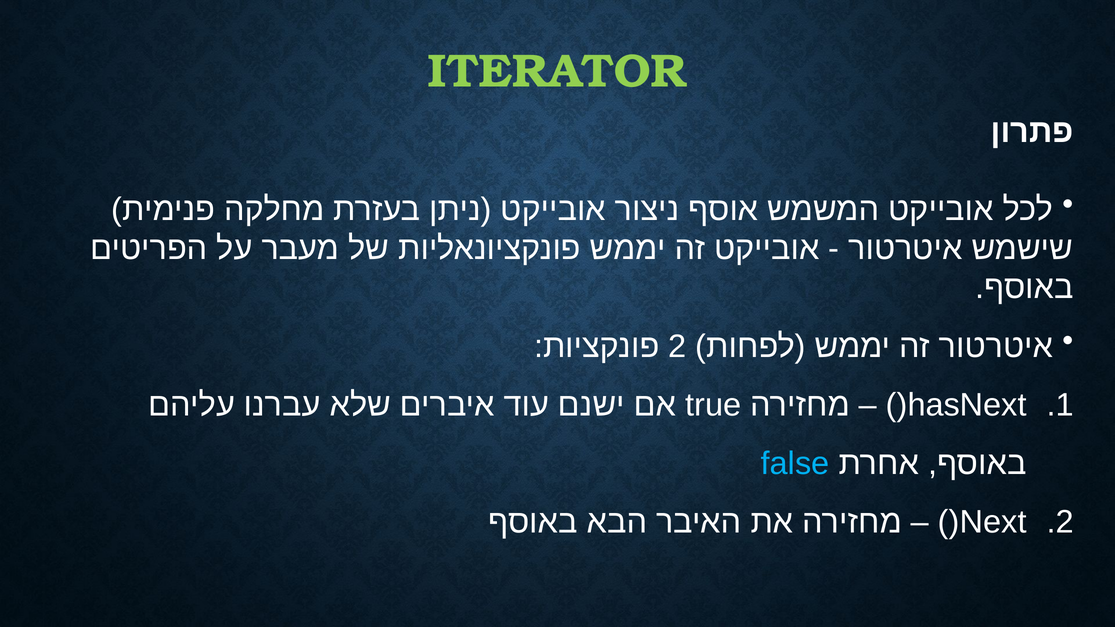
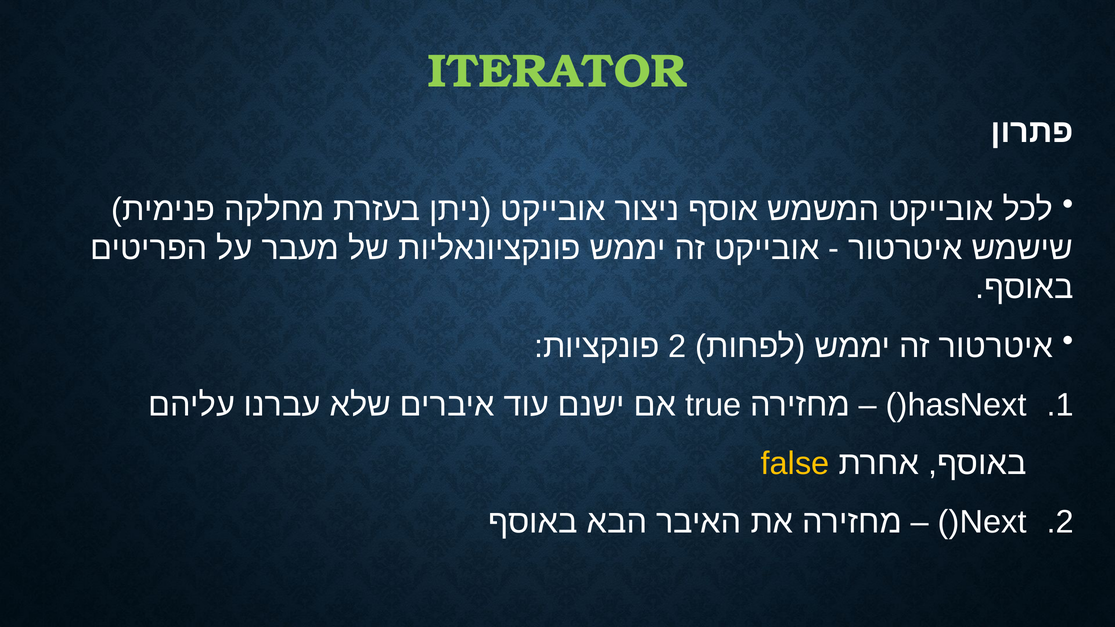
false colour: light blue -> yellow
